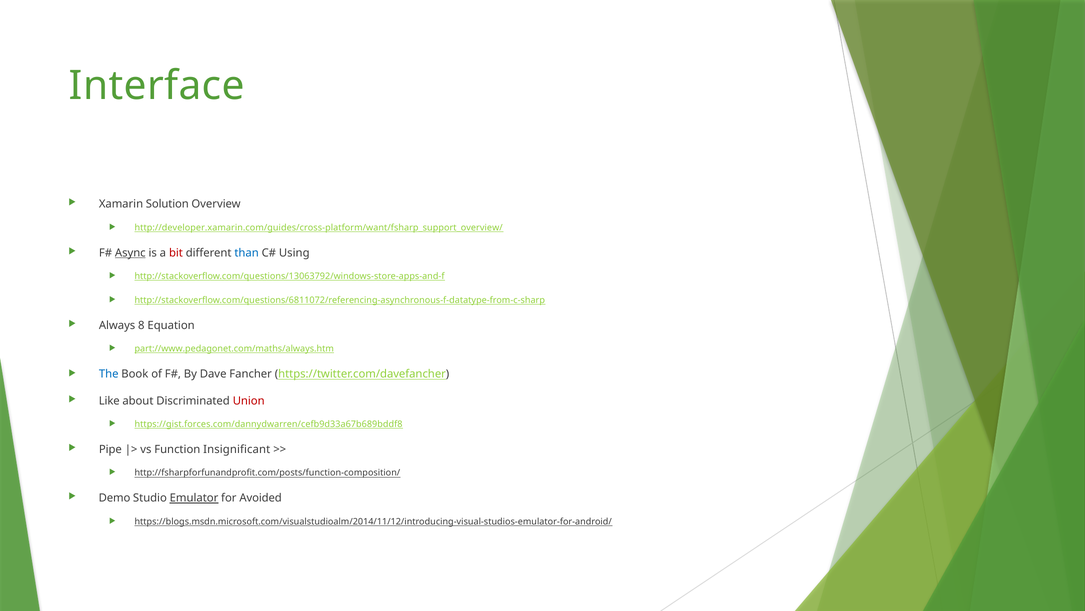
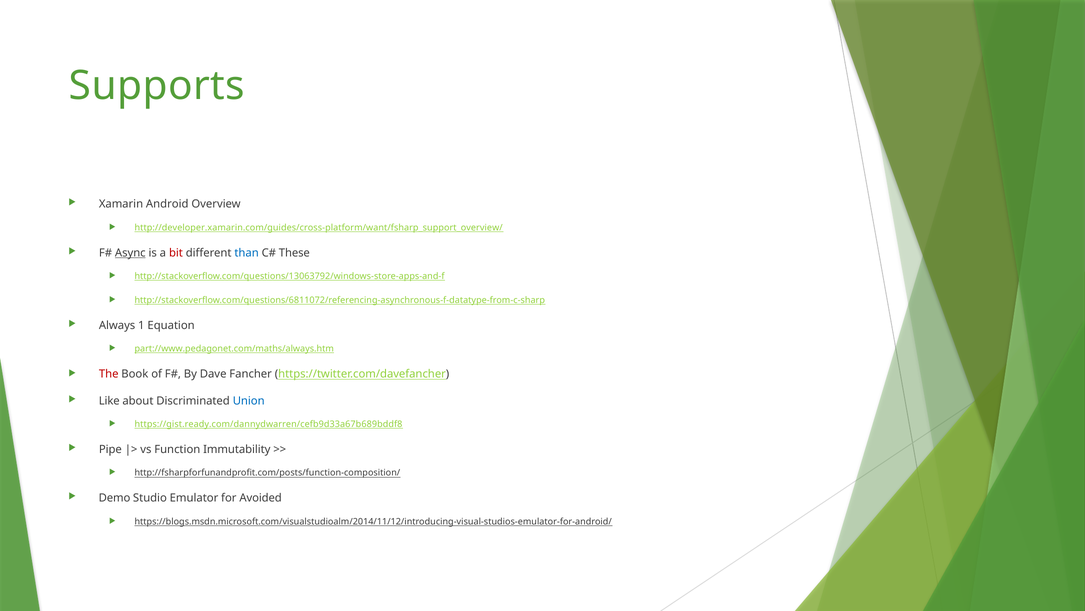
Interface: Interface -> Supports
Solution: Solution -> Android
Using: Using -> These
8: 8 -> 1
The colour: blue -> red
Union colour: red -> blue
https://gist.forces.com/dannydwarren/cefb9d33a67b689bddf8: https://gist.forces.com/dannydwarren/cefb9d33a67b689bddf8 -> https://gist.ready.com/dannydwarren/cefb9d33a67b689bddf8
Insignificant: Insignificant -> Immutability
Emulator underline: present -> none
